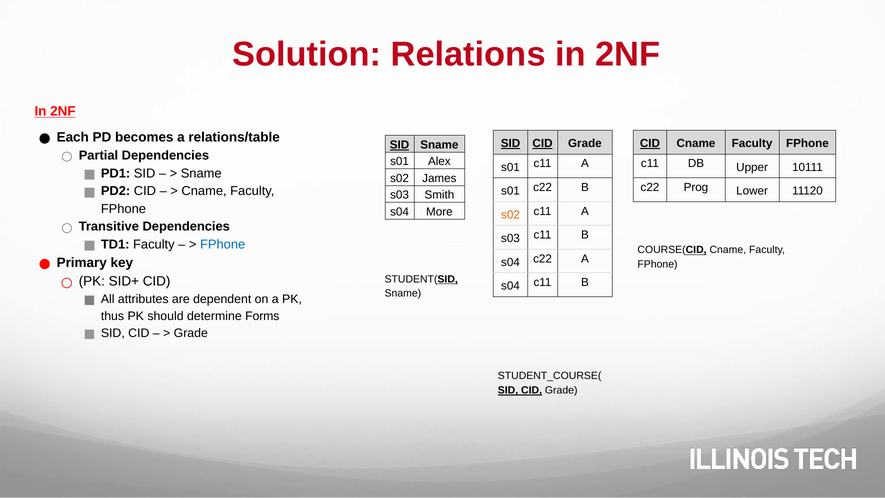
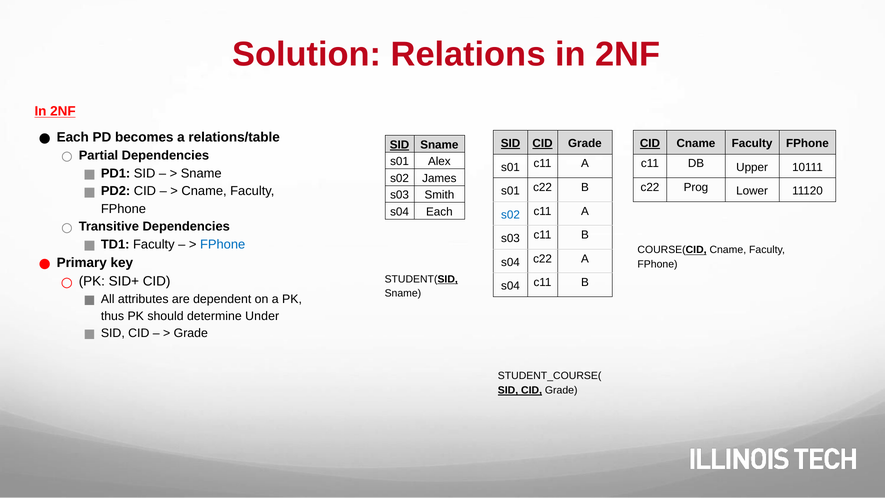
s04 More: More -> Each
s02 at (511, 215) colour: orange -> blue
Forms: Forms -> Under
